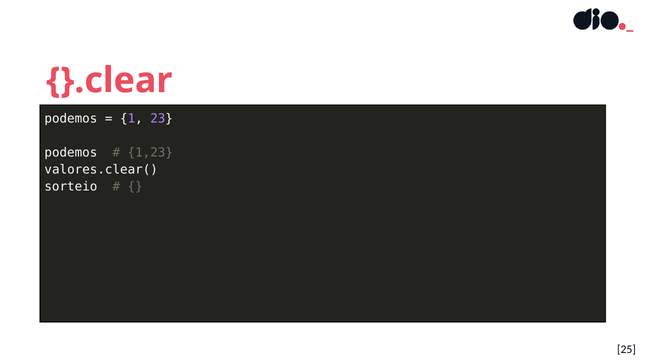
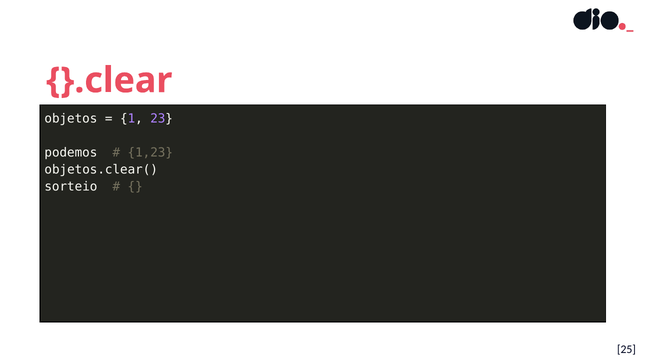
podemos at (71, 119): podemos -> objetos
valores.clear(: valores.clear( -> objetos.clear(
